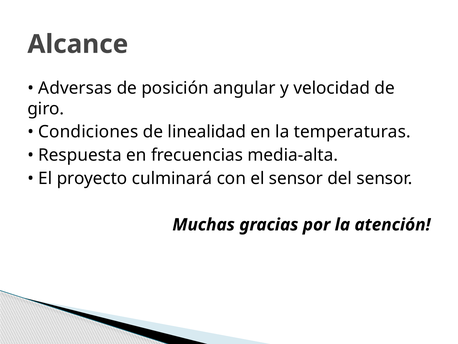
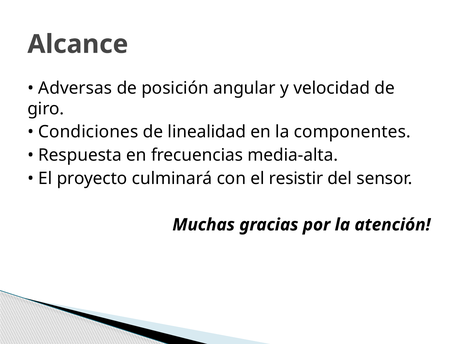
temperaturas: temperaturas -> componentes
el sensor: sensor -> resistir
